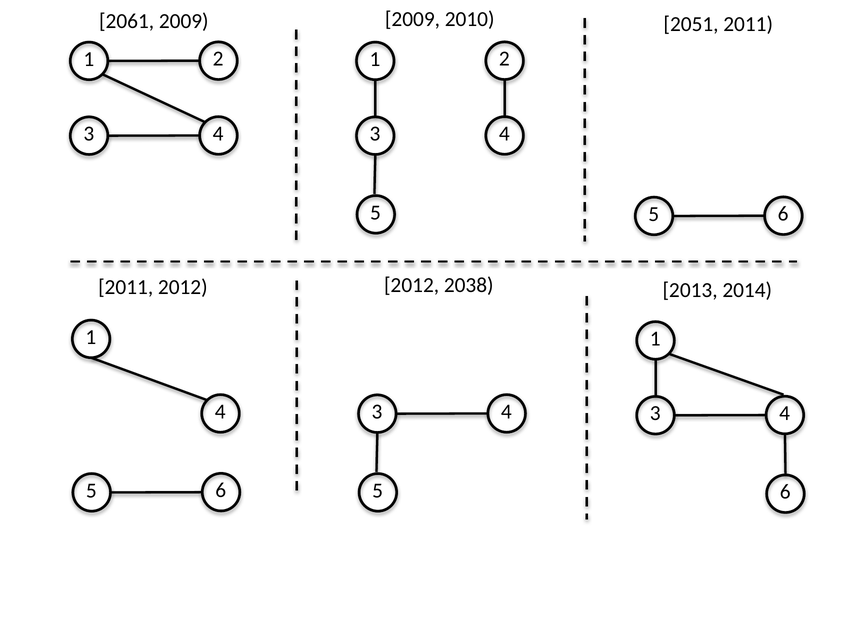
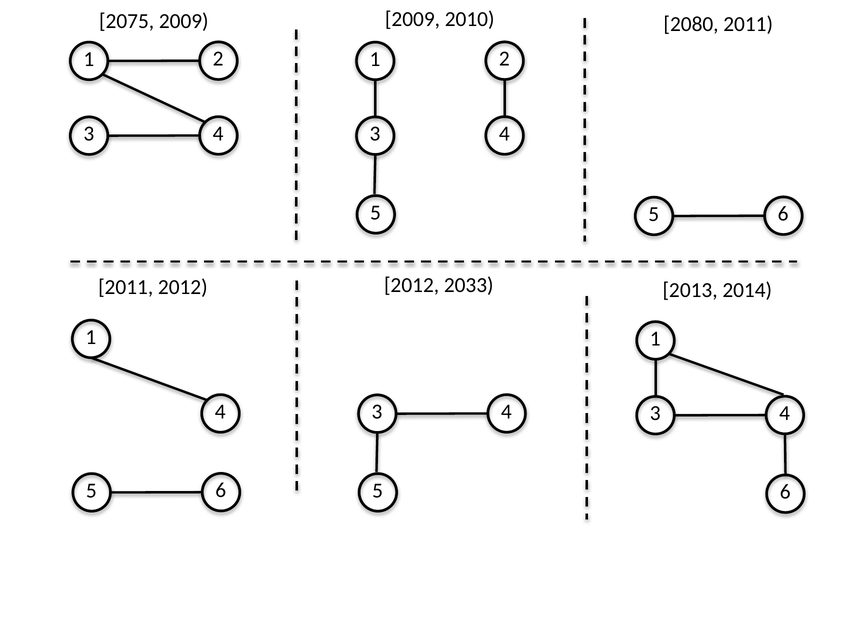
2061: 2061 -> 2075
2051: 2051 -> 2080
2038: 2038 -> 2033
